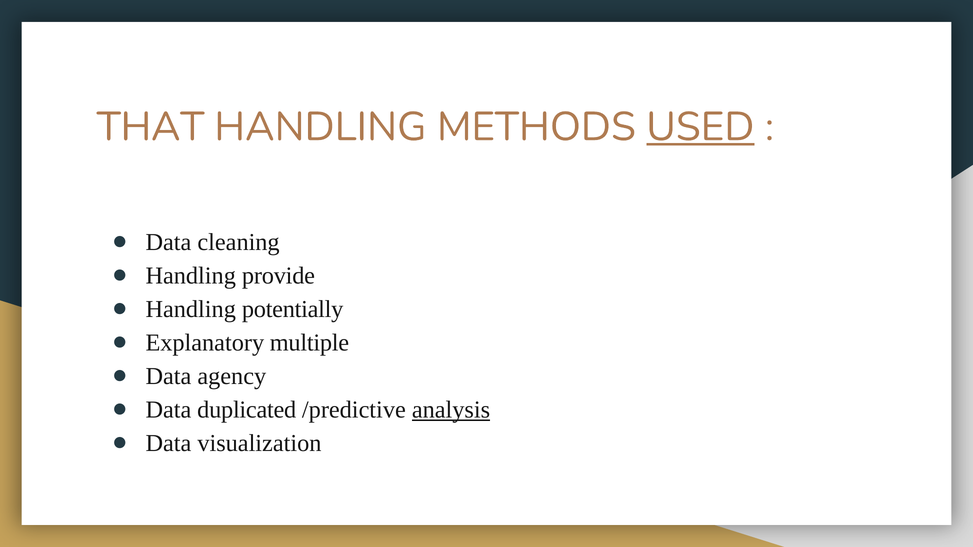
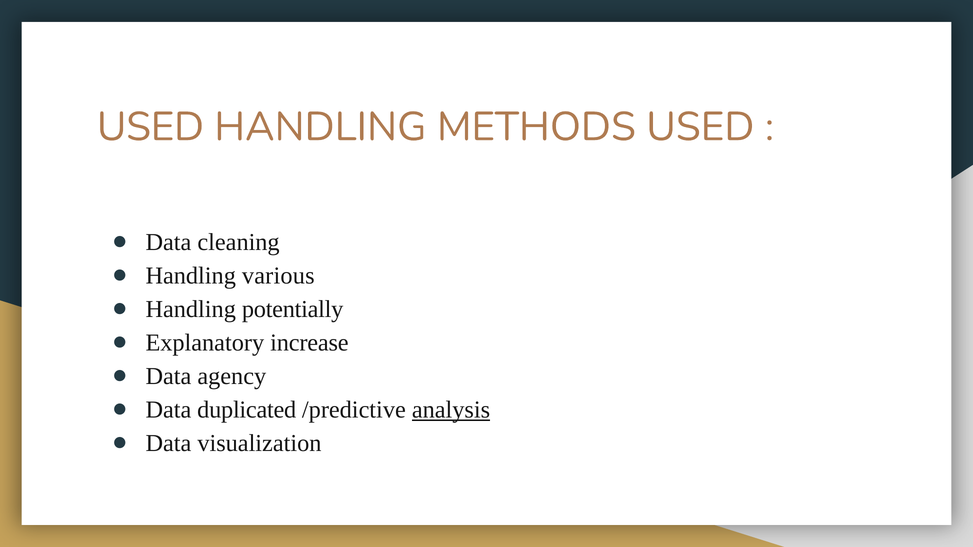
THAT at (151, 127): THAT -> USED
USED at (700, 127) underline: present -> none
provide: provide -> various
multiple: multiple -> increase
